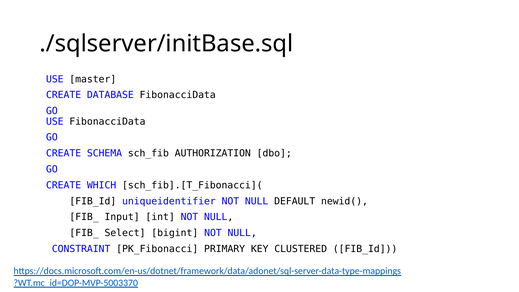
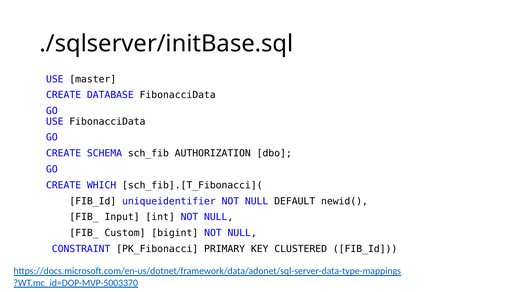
Select: Select -> Custom
